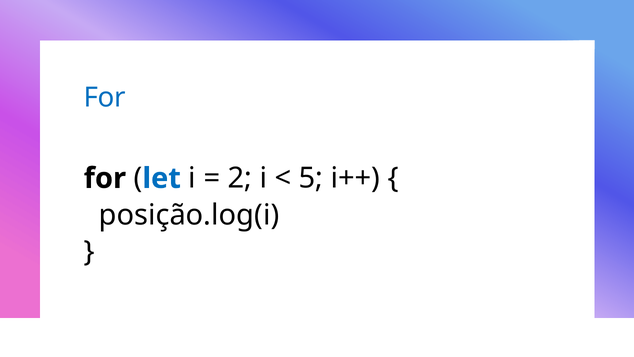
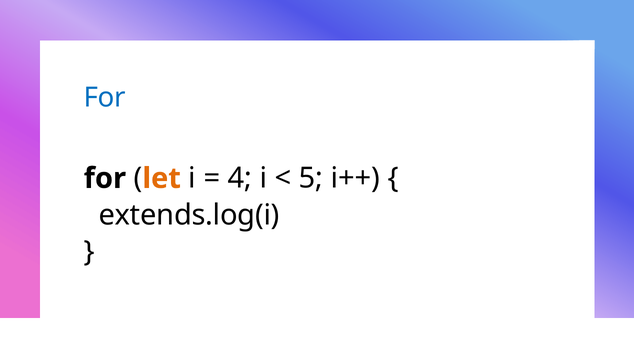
let colour: blue -> orange
2: 2 -> 4
posição.log(i: posição.log(i -> extends.log(i
